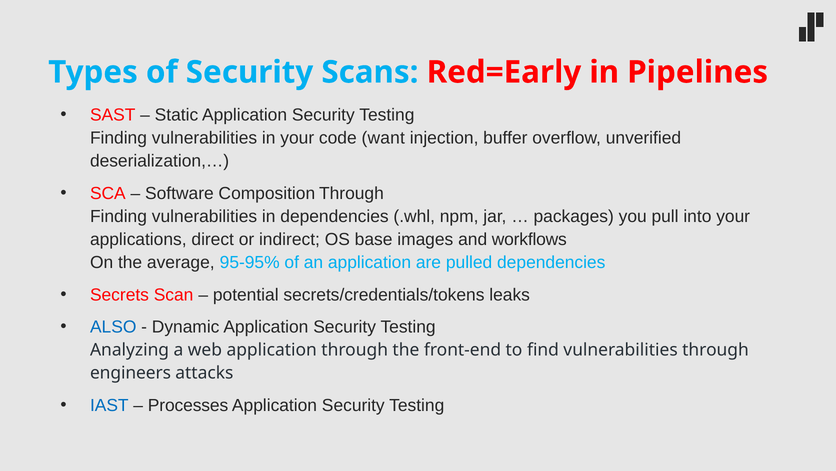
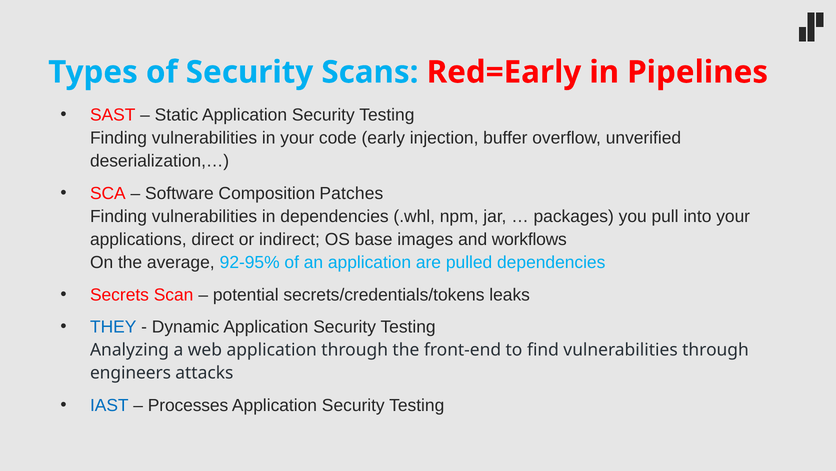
want: want -> early
Composition Through: Through -> Patches
95-95%: 95-95% -> 92-95%
ALSO: ALSO -> THEY
